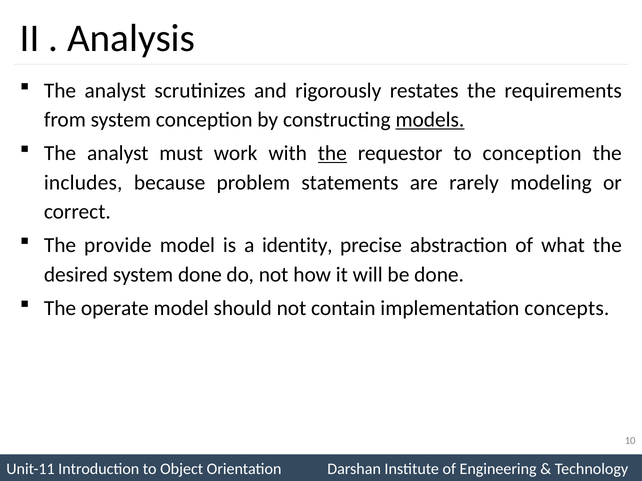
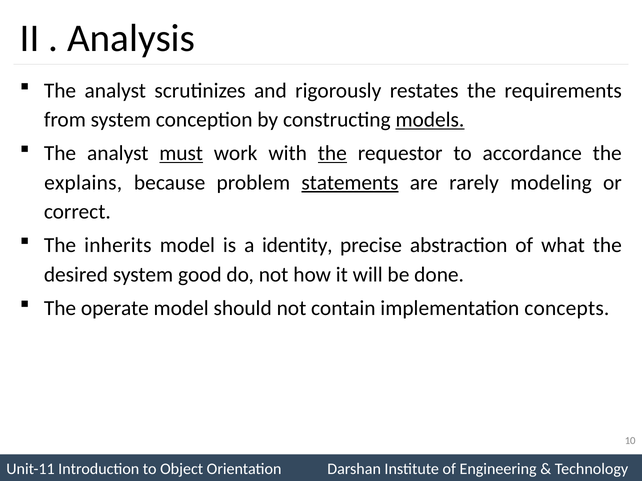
must underline: none -> present
to conception: conception -> accordance
includes: includes -> explains
statements underline: none -> present
provide: provide -> inherits
system done: done -> good
